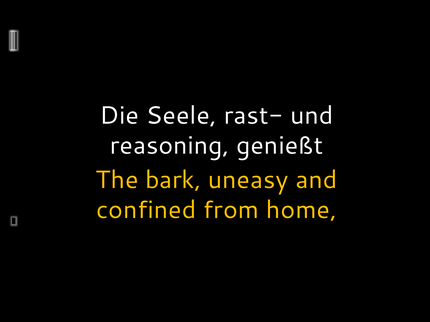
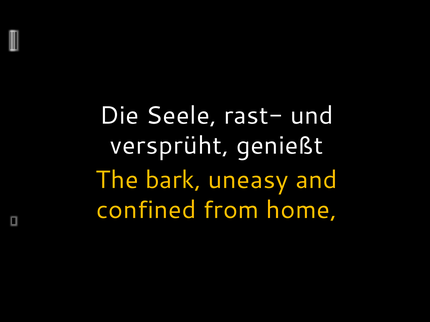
reasoning: reasoning -> versprüht
